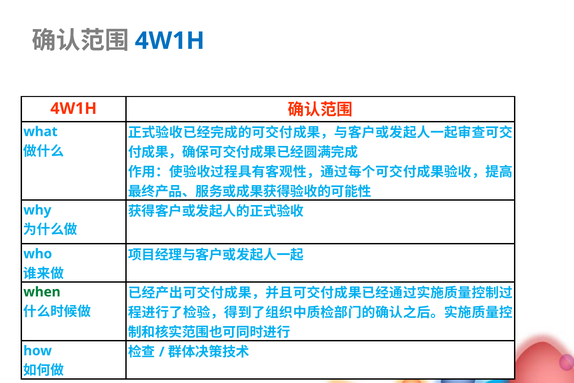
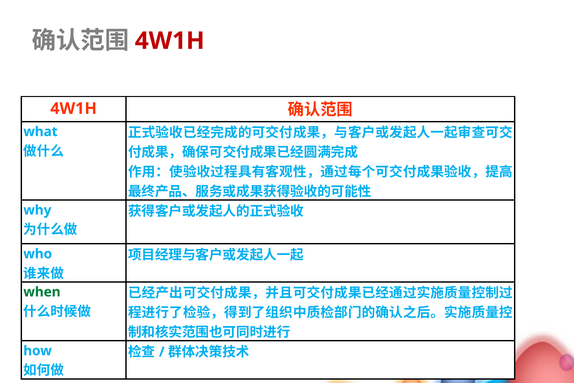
4W1H at (170, 41) colour: blue -> red
